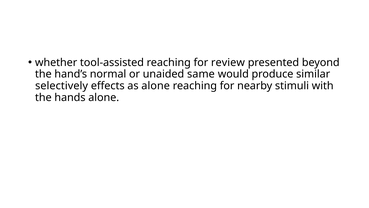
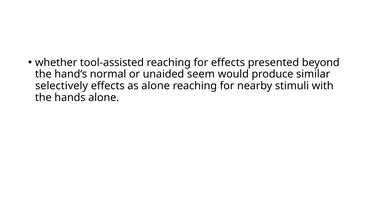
for review: review -> effects
same: same -> seem
